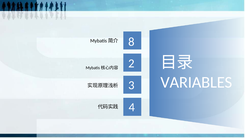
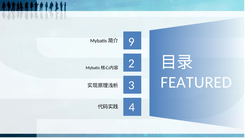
8: 8 -> 9
VARIABLES: VARIABLES -> FEATURED
